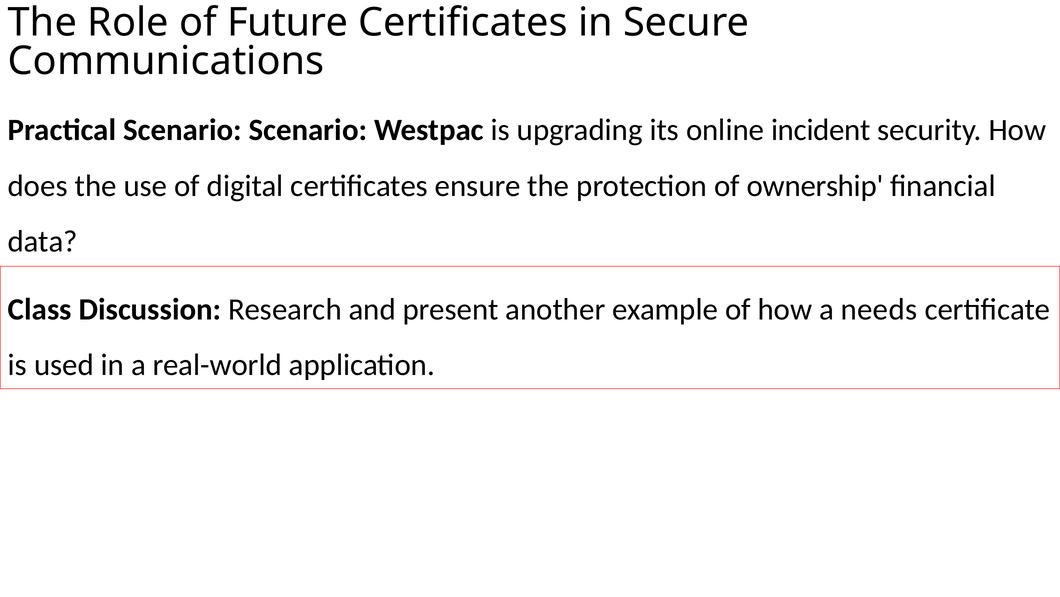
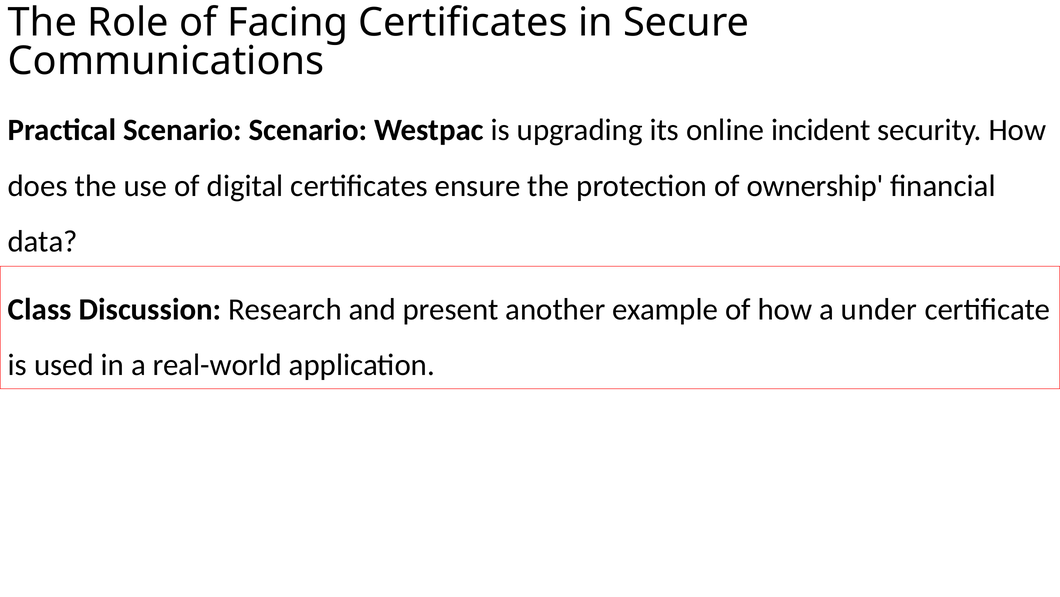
Future: Future -> Facing
needs: needs -> under
